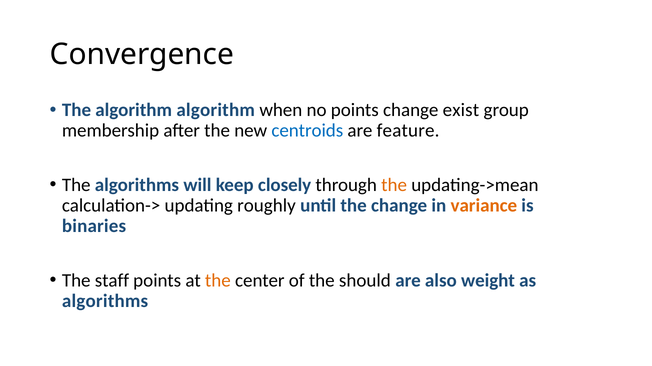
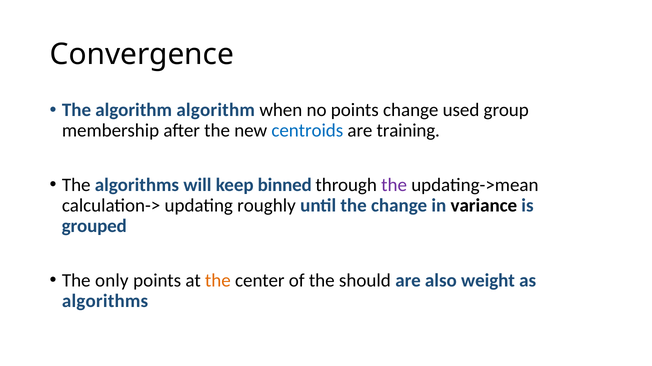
exist: exist -> used
feature: feature -> training
closely: closely -> binned
the at (394, 185) colour: orange -> purple
variance colour: orange -> black
binaries: binaries -> grouped
staff: staff -> only
